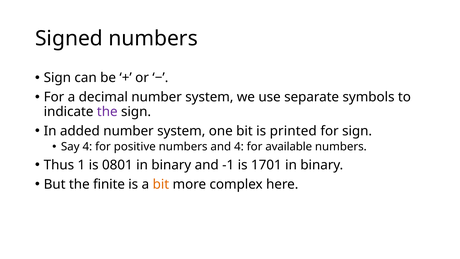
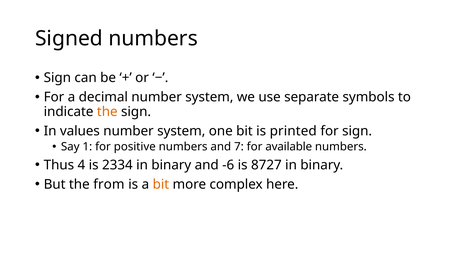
the at (107, 112) colour: purple -> orange
added: added -> values
Say 4: 4 -> 1
and 4: 4 -> 7
1: 1 -> 4
0801: 0801 -> 2334
-1: -1 -> -6
1701: 1701 -> 8727
finite: finite -> from
